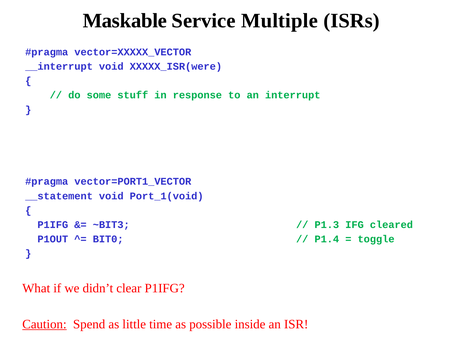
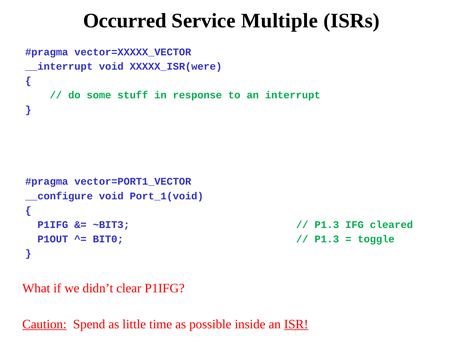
Maskable: Maskable -> Occurred
__statement: __statement -> __configure
P1.4 at (327, 239): P1.4 -> P1.3
ISR underline: none -> present
